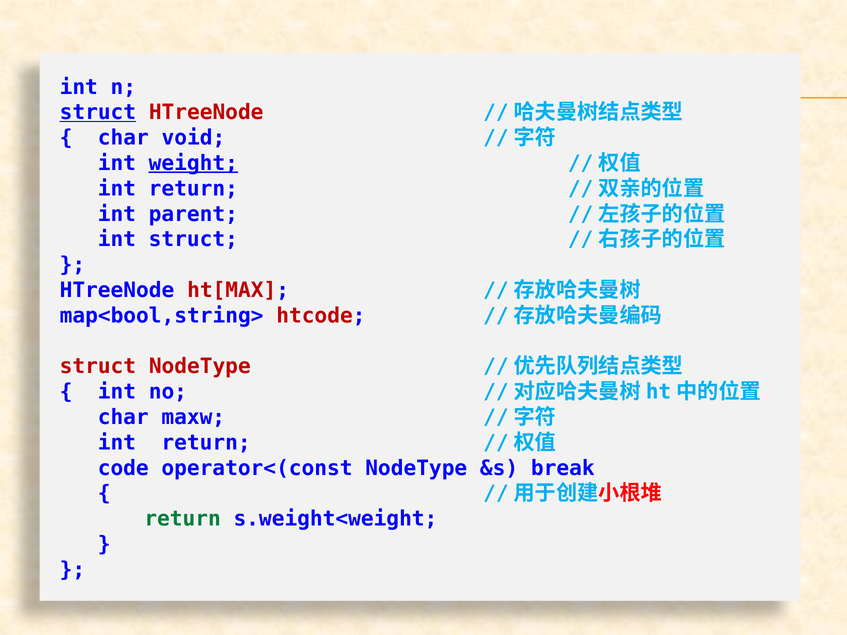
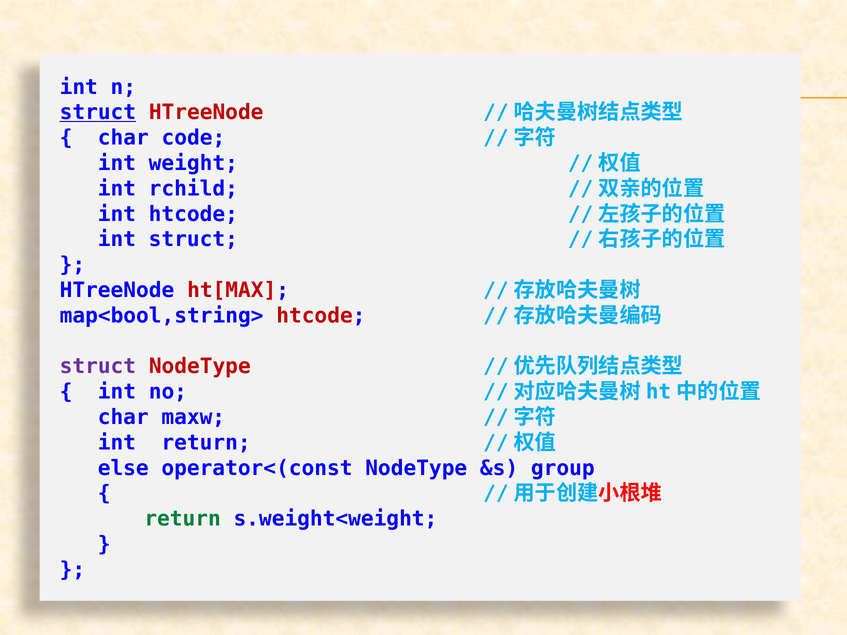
void: void -> code
weight underline: present -> none
return at (193, 189): return -> rchild
int parent: parent -> htcode
struct at (98, 367) colour: red -> purple
code: code -> else
break: break -> group
